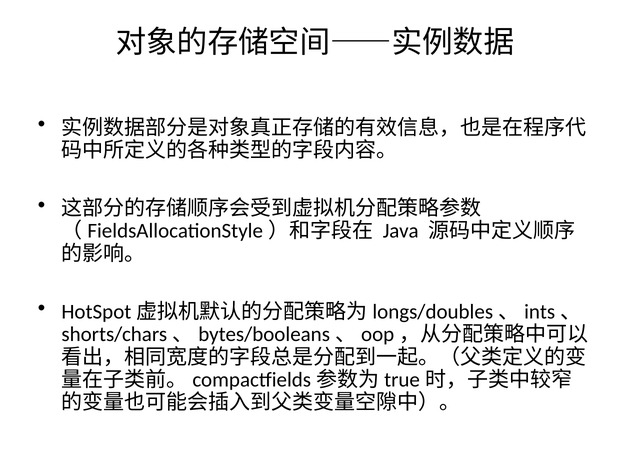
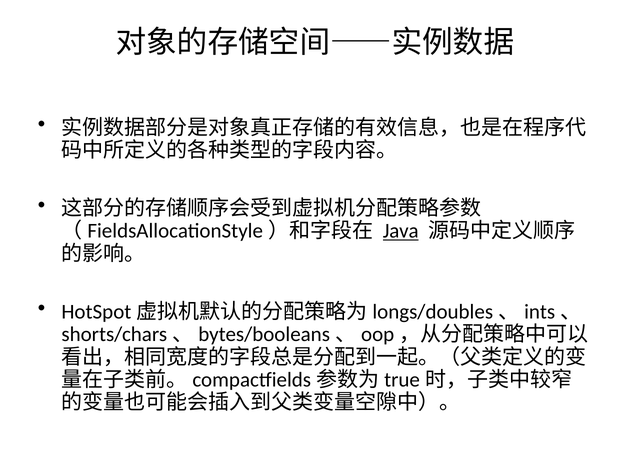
Java underline: none -> present
